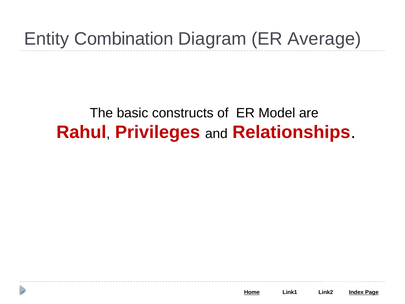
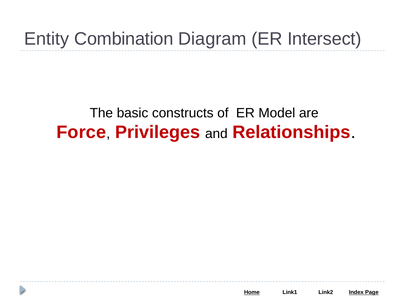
Average: Average -> Intersect
Rahul: Rahul -> Force
